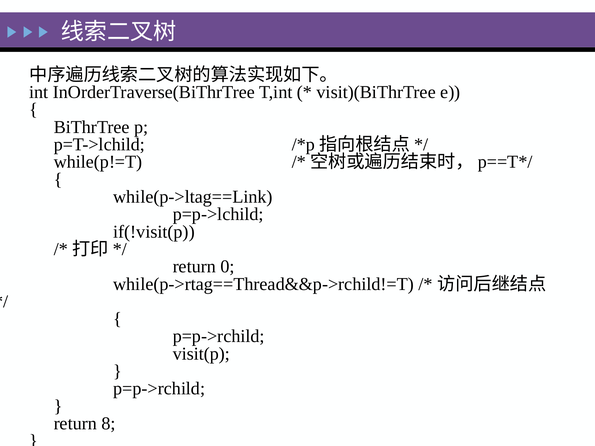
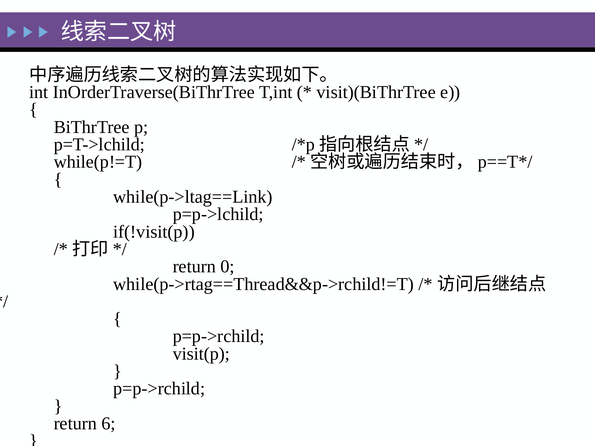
8: 8 -> 6
